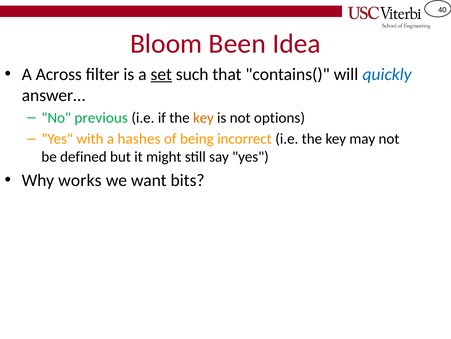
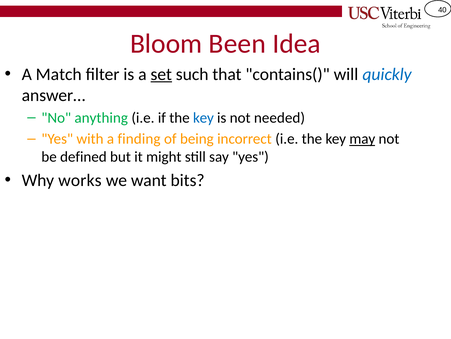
Across: Across -> Match
previous: previous -> anything
key at (203, 118) colour: orange -> blue
options: options -> needed
hashes: hashes -> finding
may underline: none -> present
